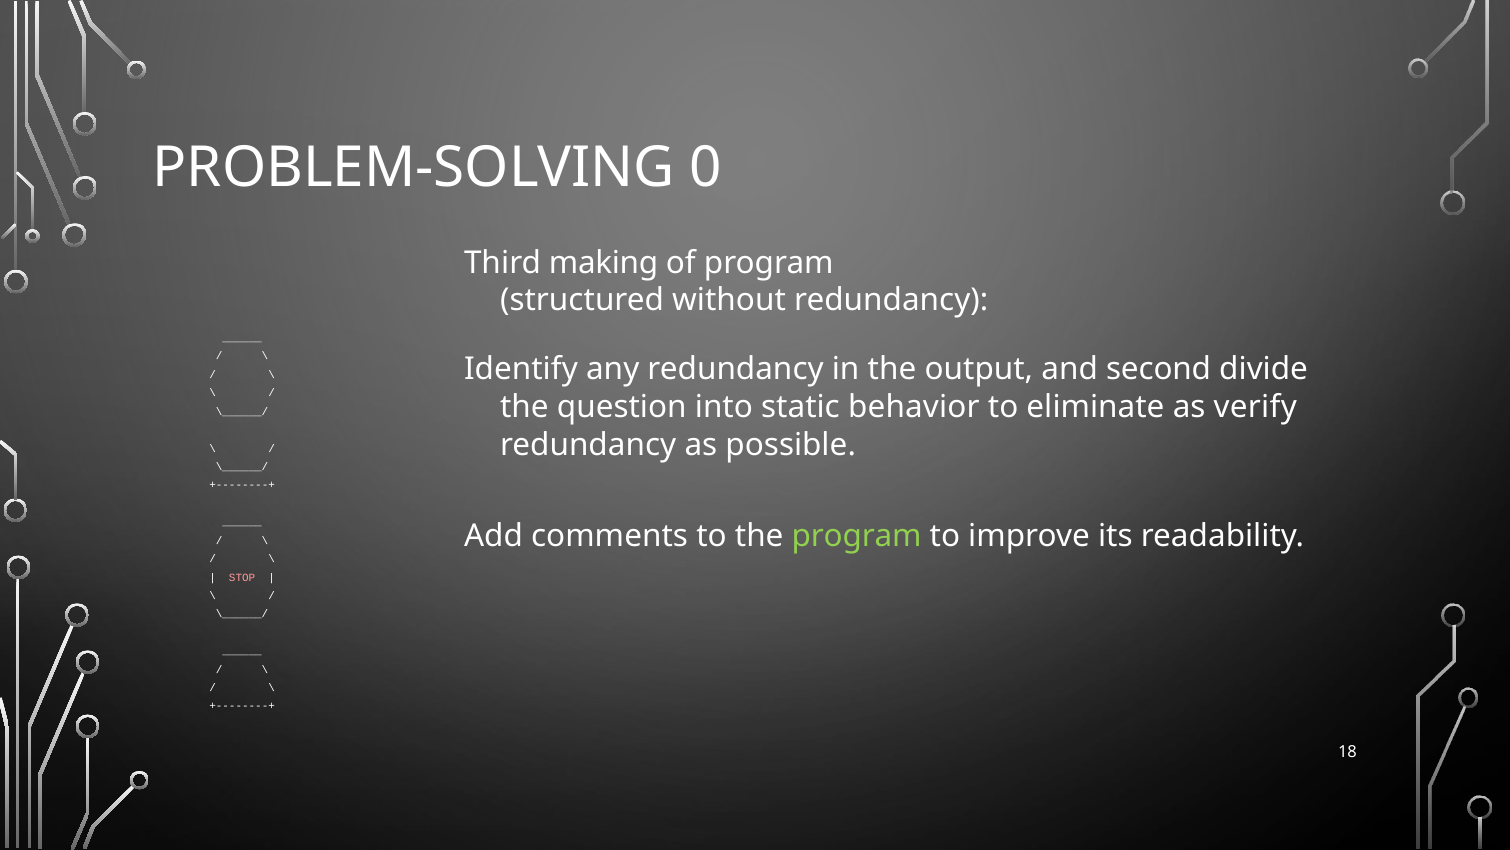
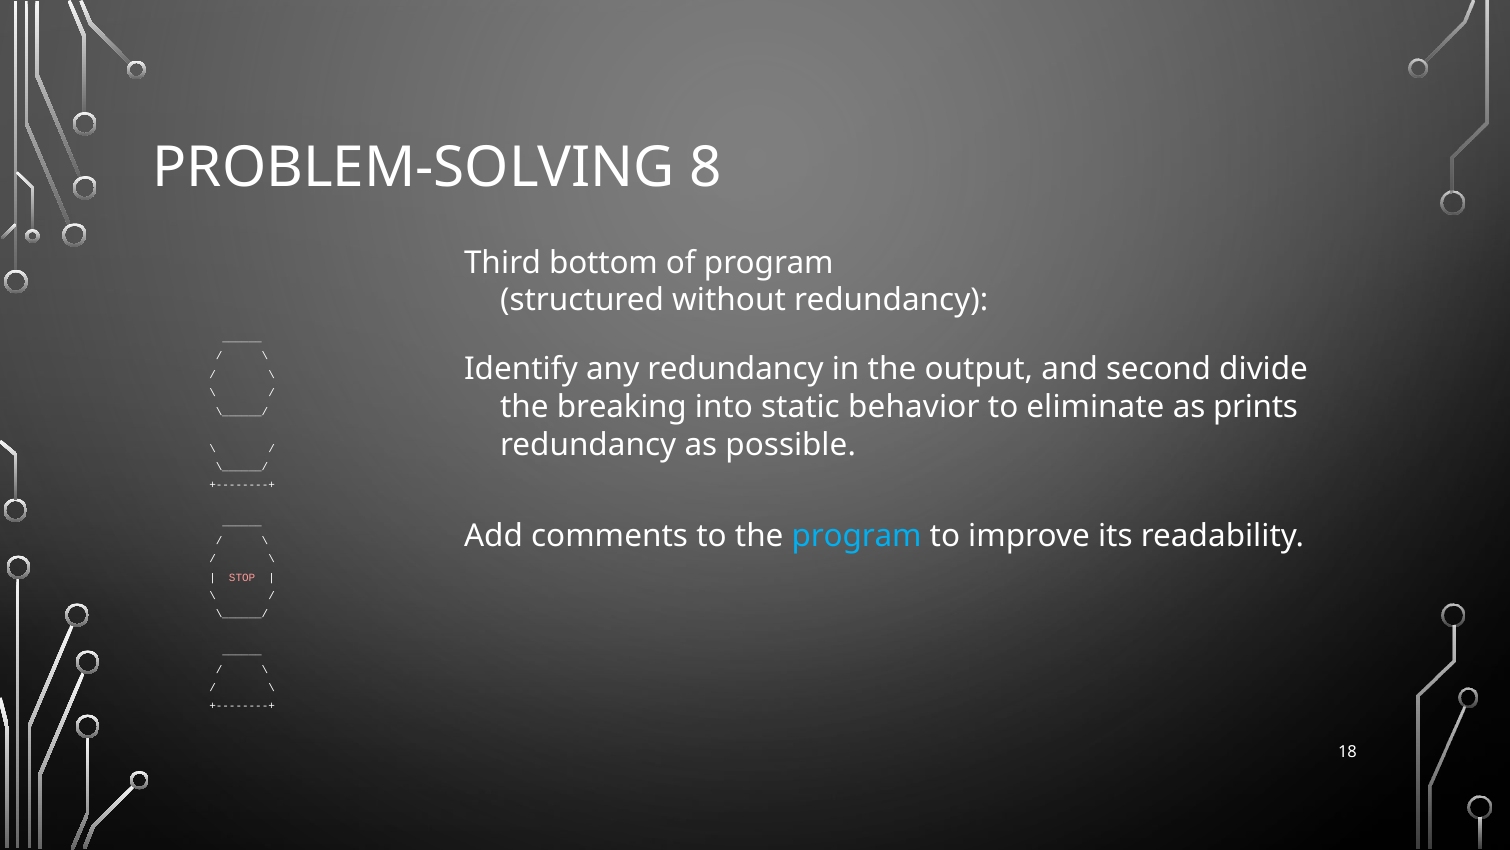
0: 0 -> 8
making: making -> bottom
question: question -> breaking
verify: verify -> prints
program at (857, 536) colour: light green -> light blue
